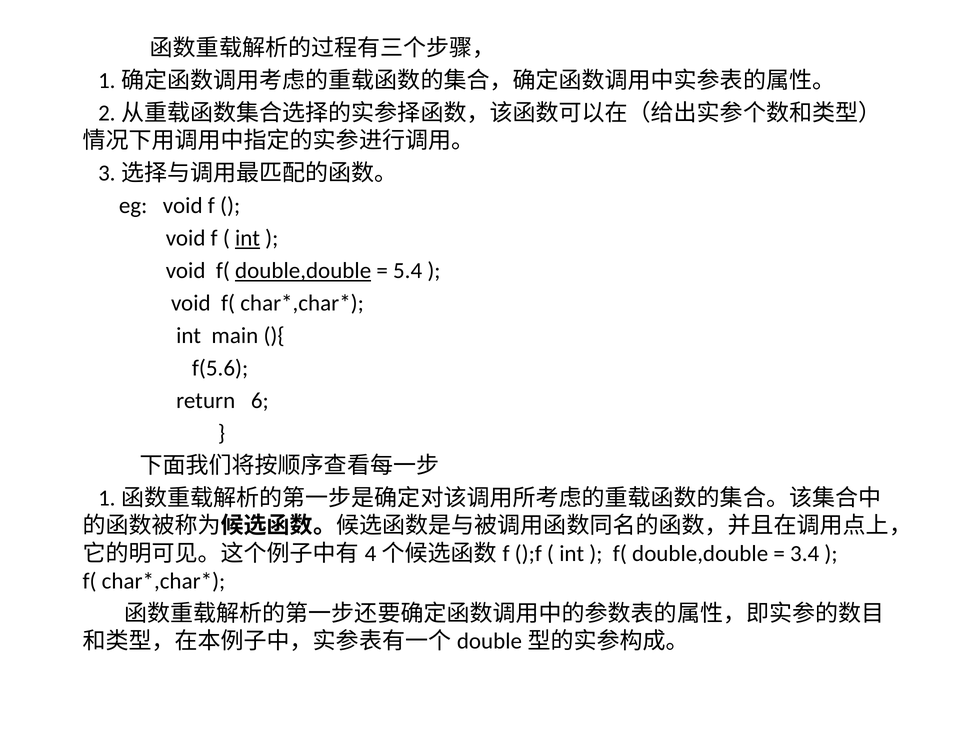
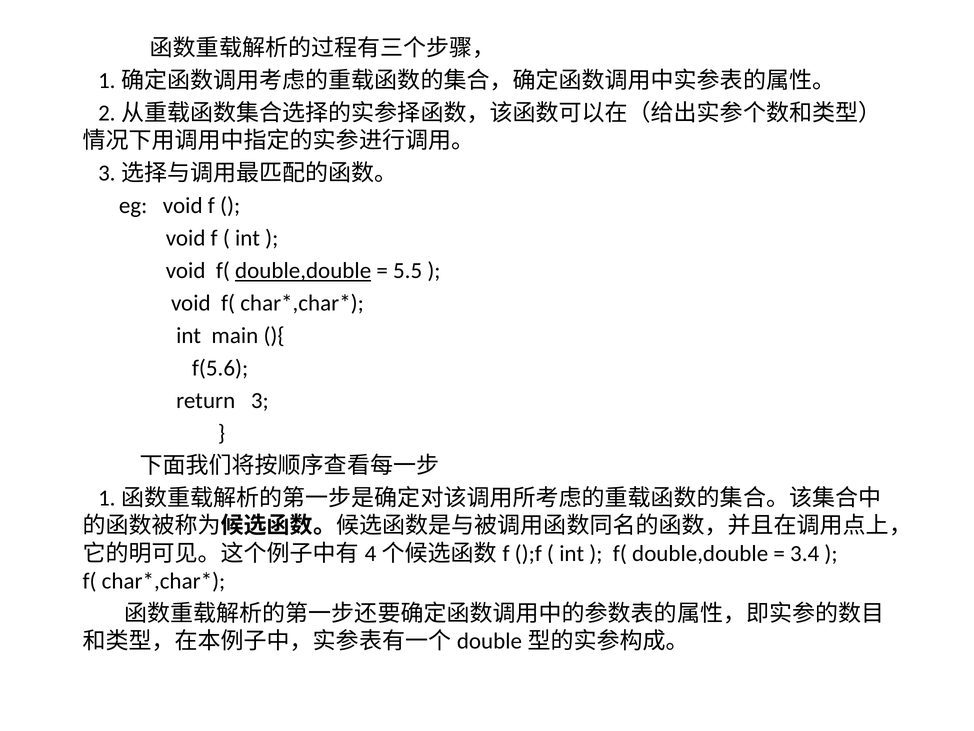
int at (248, 238) underline: present -> none
5.4: 5.4 -> 5.5
6: 6 -> 3
